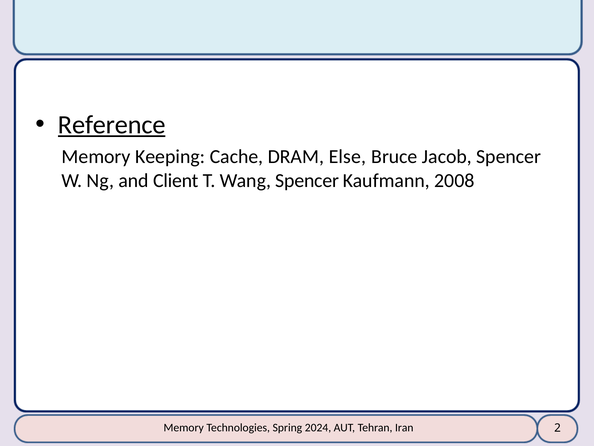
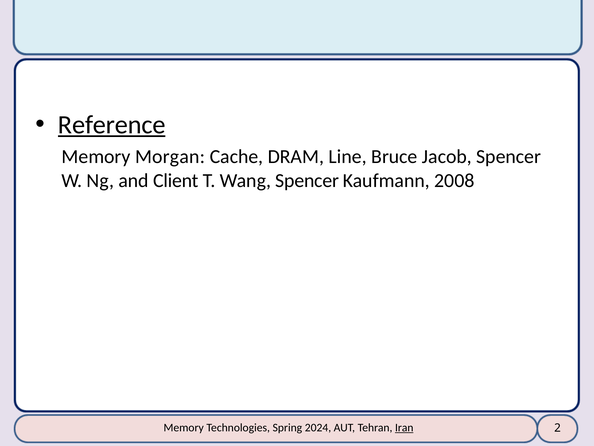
Keeping: Keeping -> Morgan
Else: Else -> Line
Iran underline: none -> present
